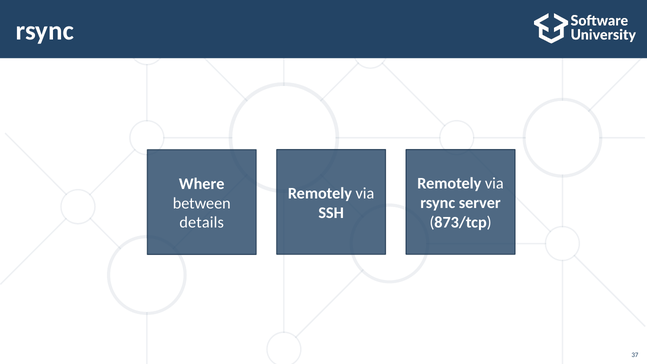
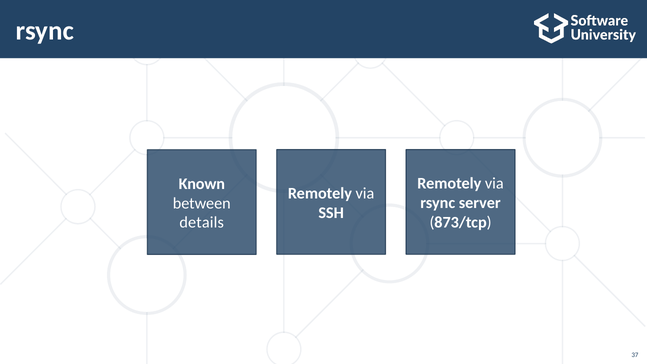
Where: Where -> Known
